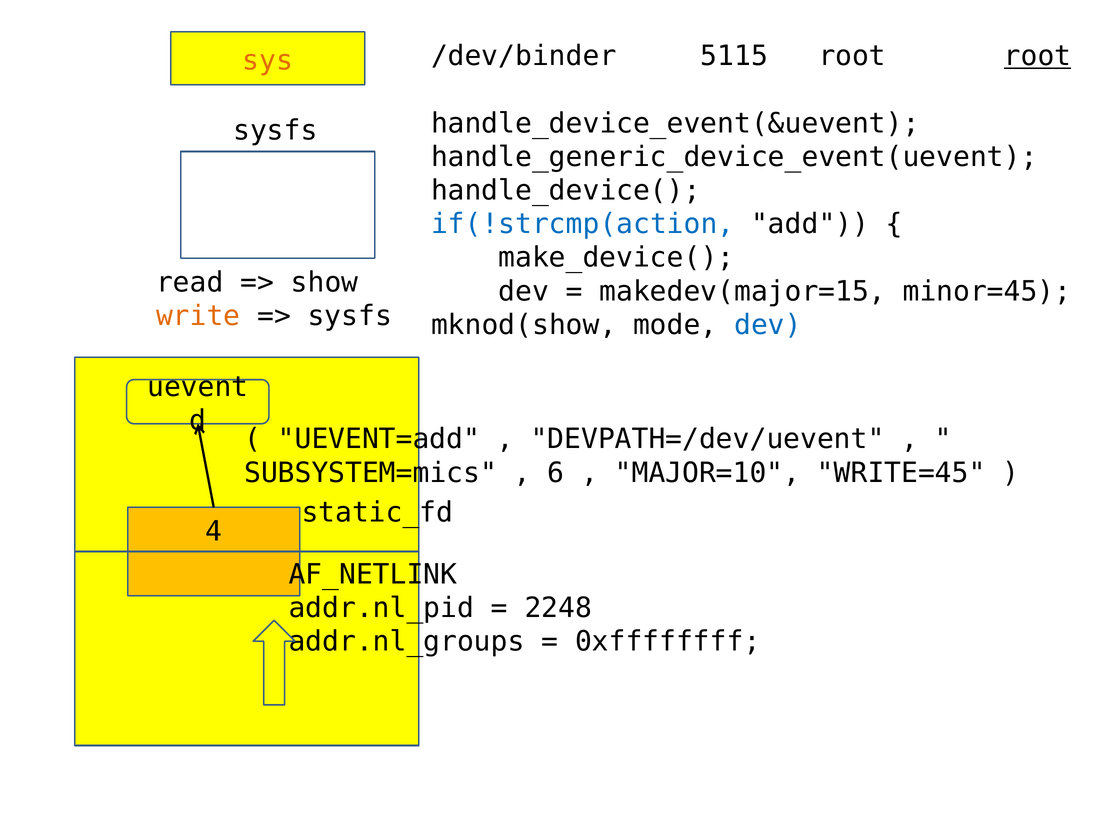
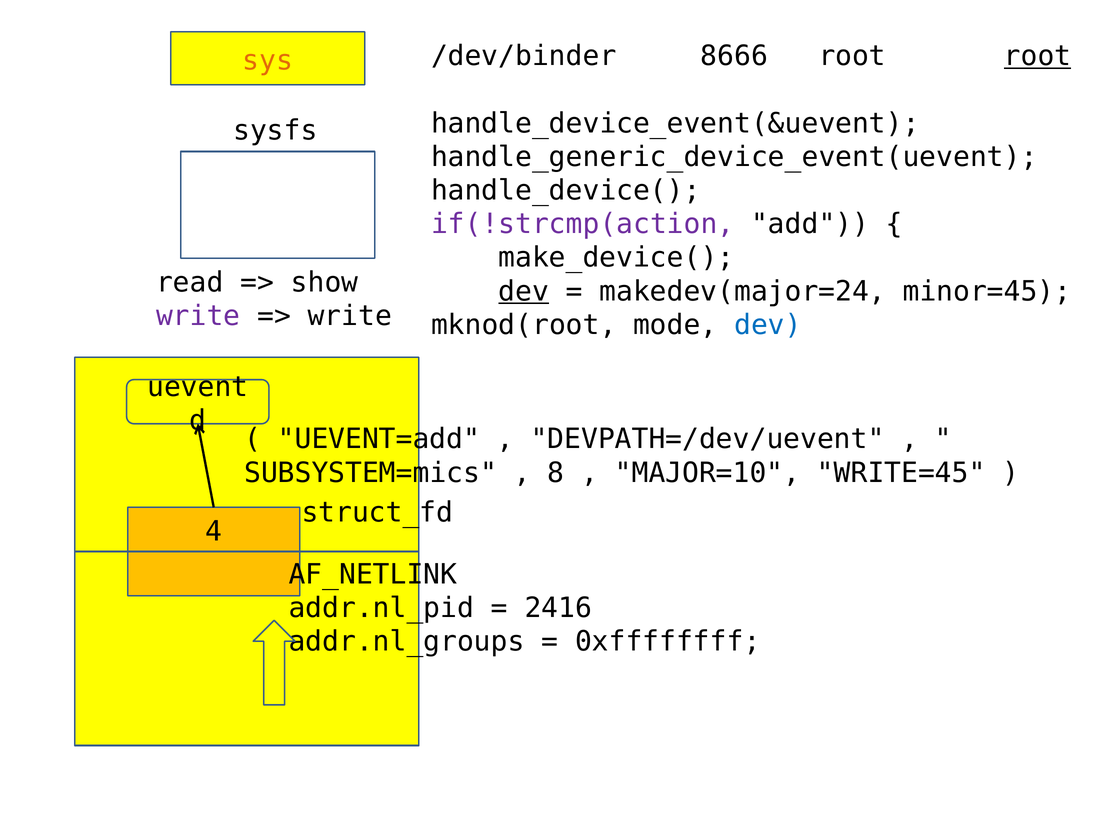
5115: 5115 -> 8666
if(!strcmp(action colour: blue -> purple
dev at (524, 291) underline: none -> present
makedev(major=15: makedev(major=15 -> makedev(major=24
write at (198, 316) colour: orange -> purple
sysfs at (350, 316): sysfs -> write
mknod(show: mknod(show -> mknod(root
6: 6 -> 8
static_fd: static_fd -> struct_fd
2248: 2248 -> 2416
